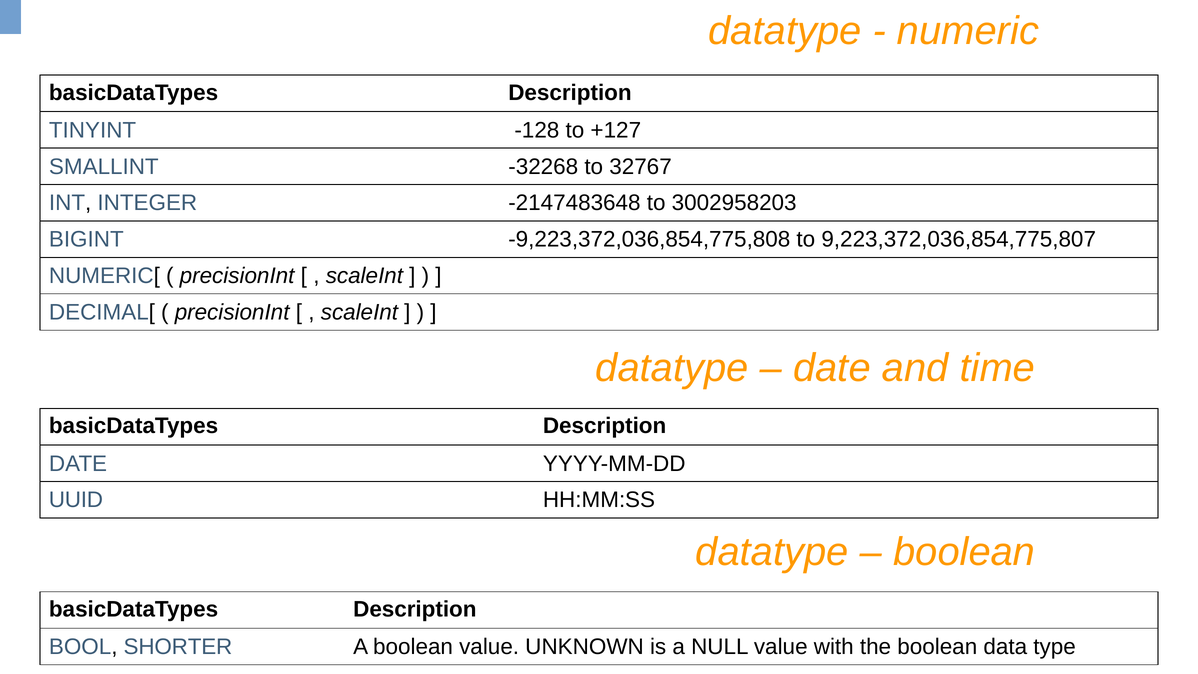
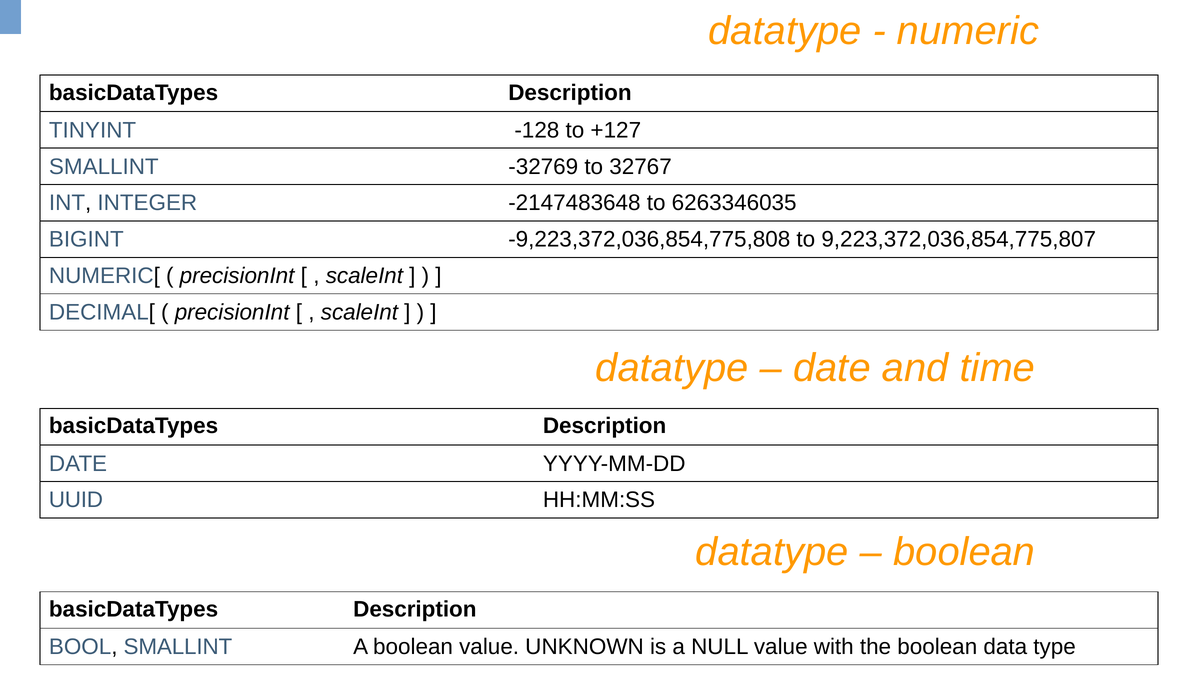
-32268: -32268 -> -32769
3002958203: 3002958203 -> 6263346035
BOOL SHORTER: SHORTER -> SMALLINT
